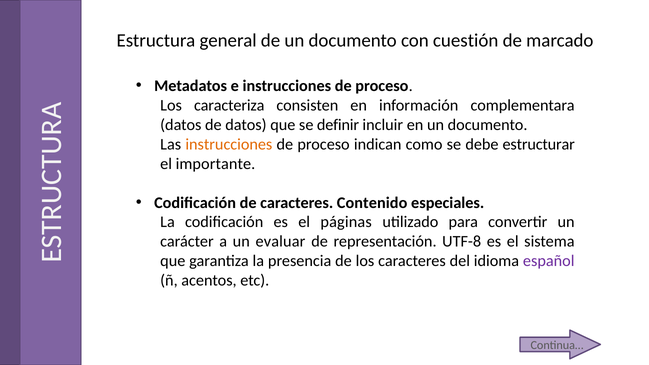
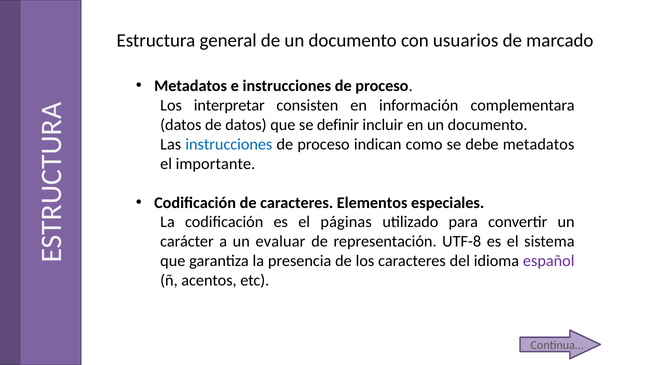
cuestión: cuestión -> usuarios
caracteriza: caracteriza -> interpretar
instrucciones at (229, 144) colour: orange -> blue
debe estructurar: estructurar -> metadatos
Contenido: Contenido -> Elementos
